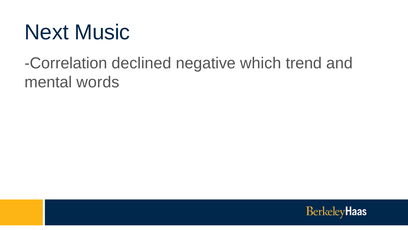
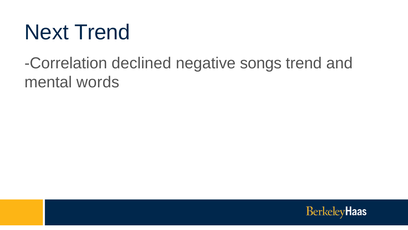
Next Music: Music -> Trend
which: which -> songs
